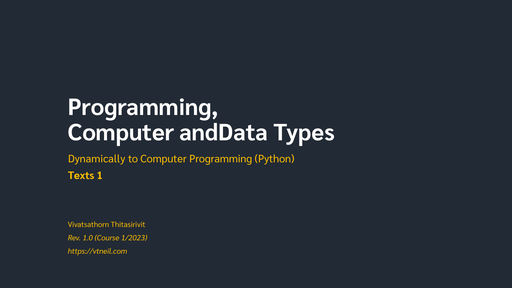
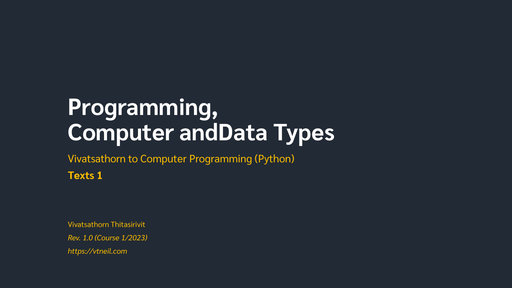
Dynamically at (97, 159): Dynamically -> Vivatsathorn
